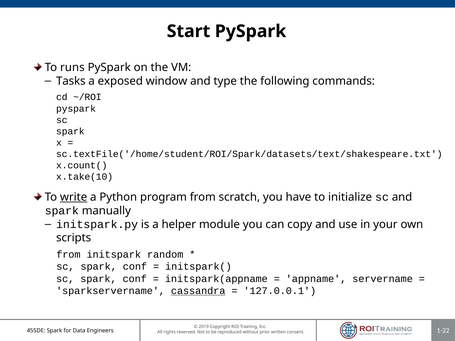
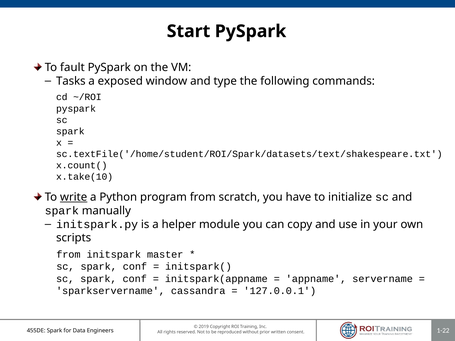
runs: runs -> fault
random: random -> master
cassandra underline: present -> none
